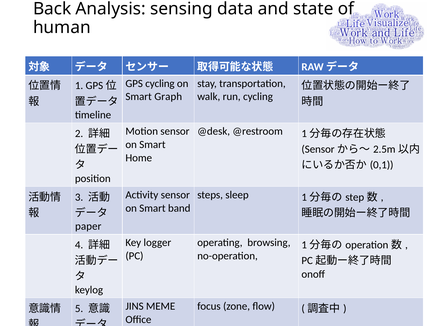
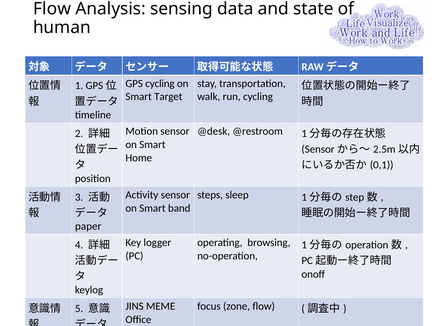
Back at (52, 9): Back -> Flow
Graph: Graph -> Target
